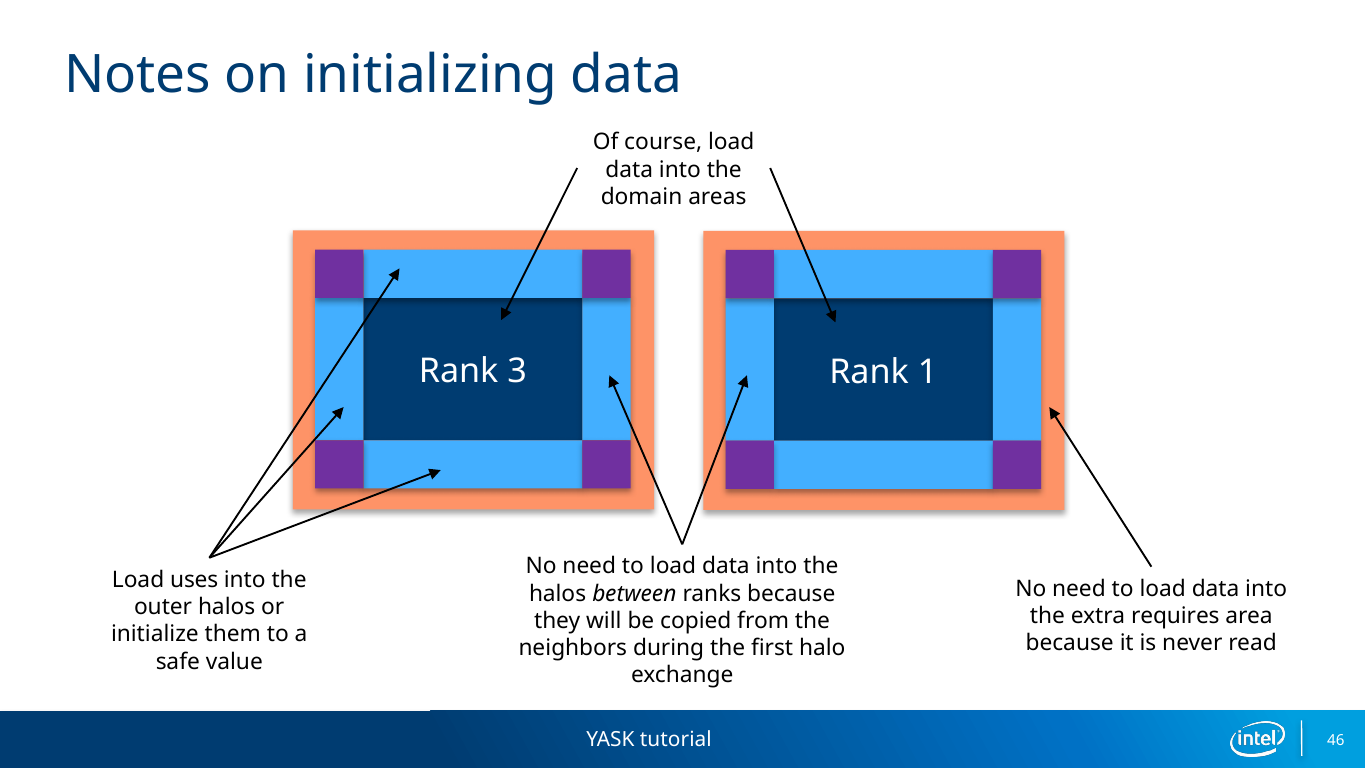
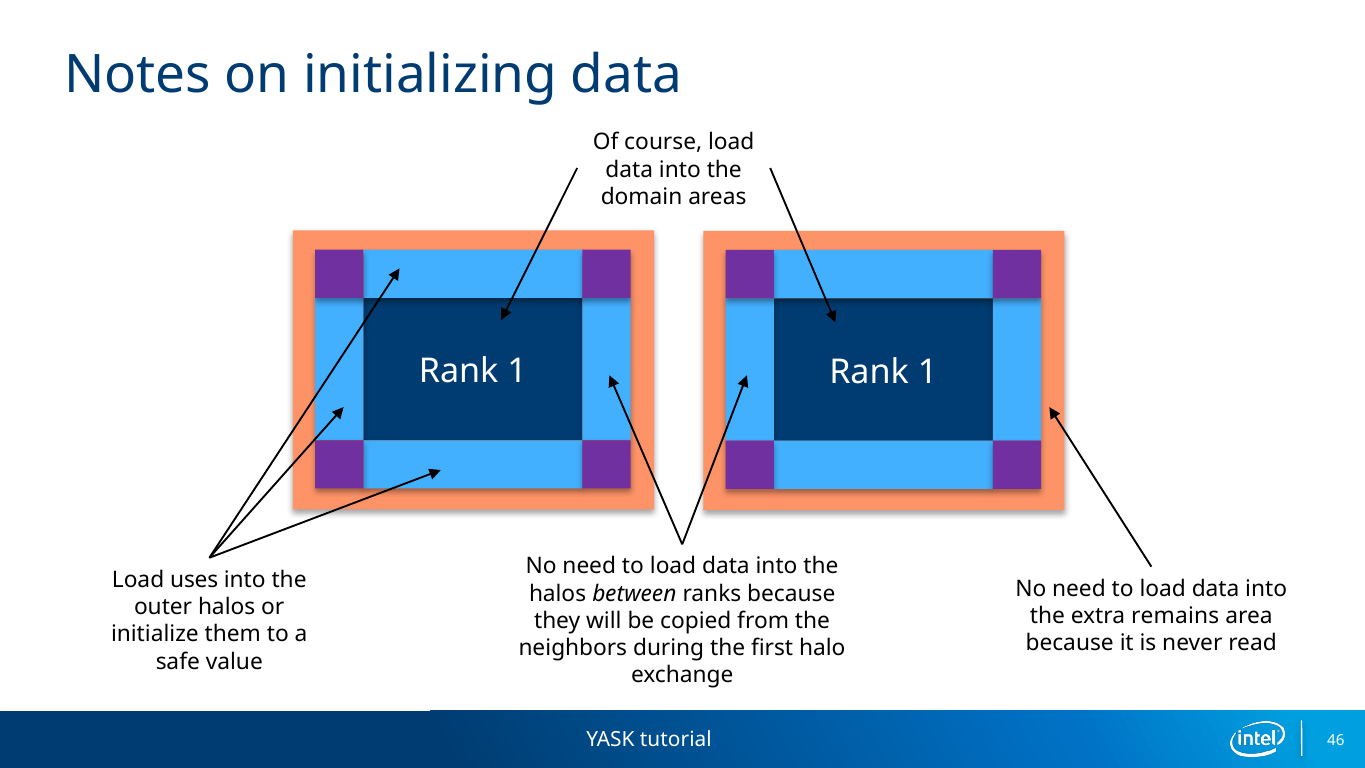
3 at (517, 371): 3 -> 1
requires: requires -> remains
